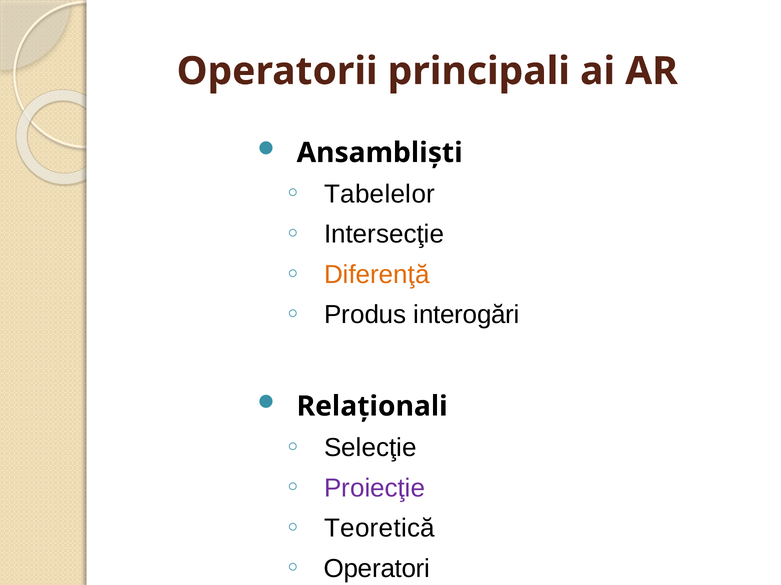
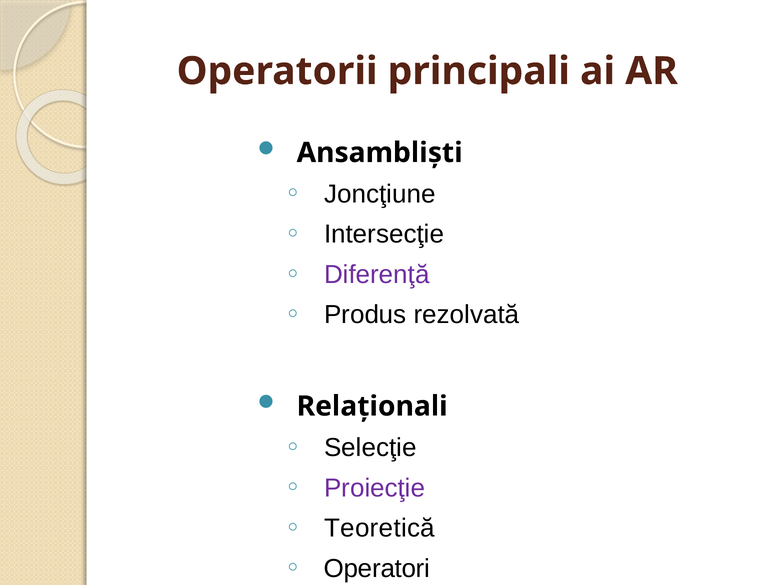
Tabelelor: Tabelelor -> Joncţiune
Diferenţă colour: orange -> purple
interogări: interogări -> rezolvată
